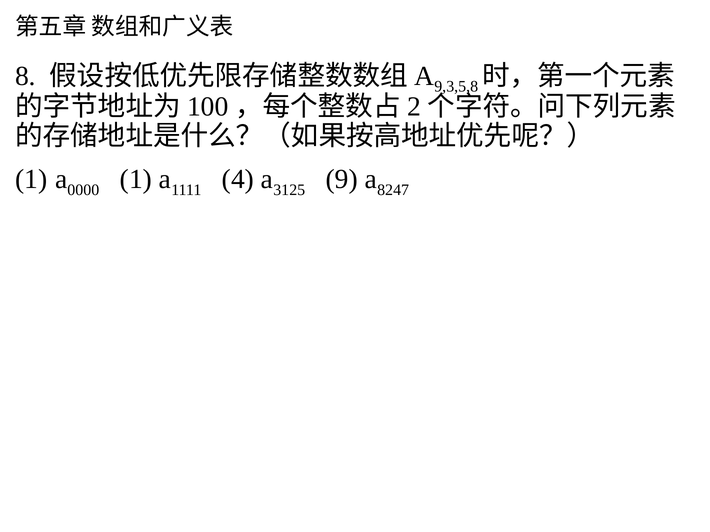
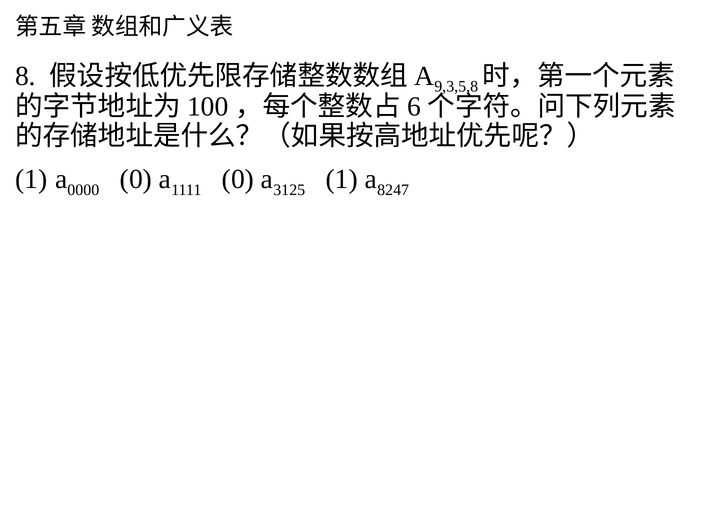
2 at (414, 107): 2 -> 6
1 at (136, 179): 1 -> 0
4 at (238, 179): 4 -> 0
9 at (342, 179): 9 -> 1
